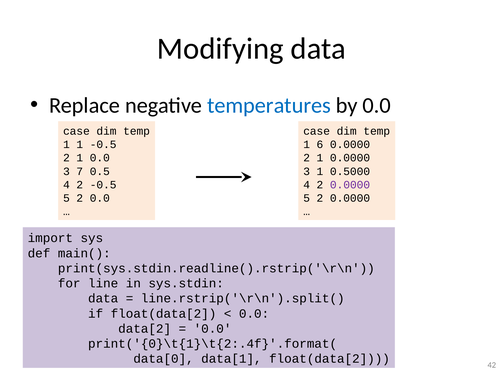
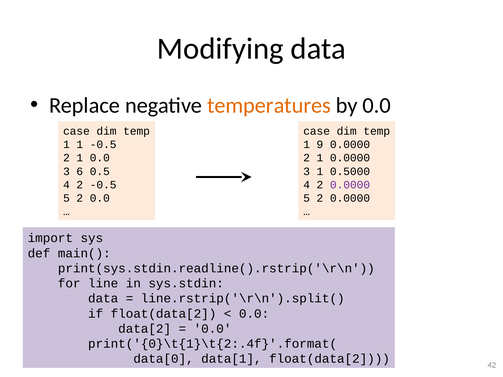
temperatures colour: blue -> orange
6: 6 -> 9
7: 7 -> 6
